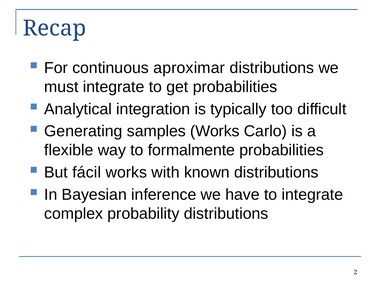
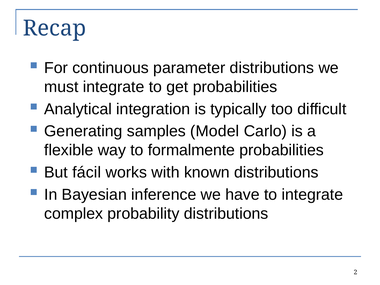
aproximar: aproximar -> parameter
samples Works: Works -> Model
